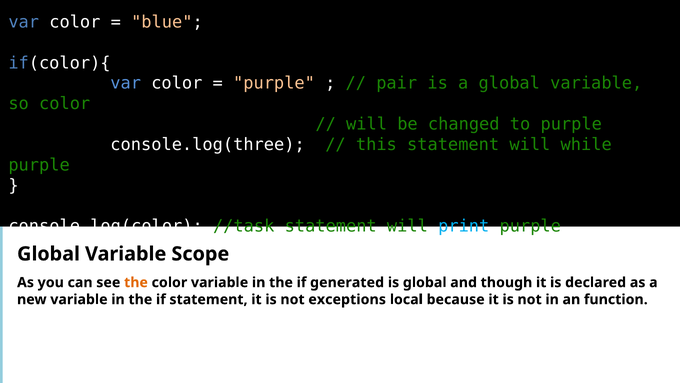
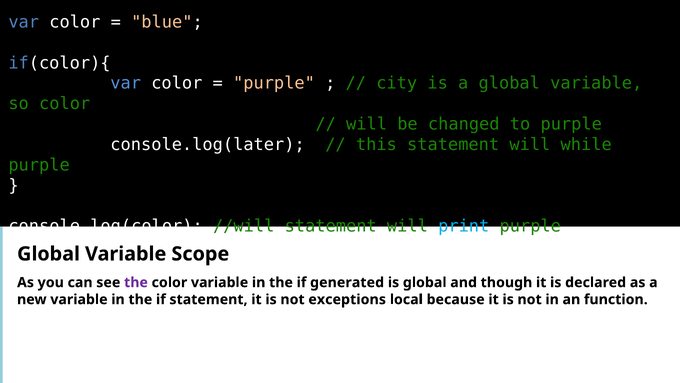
pair: pair -> city
console.log(three: console.log(three -> console.log(later
//task: //task -> //will
the at (136, 282) colour: orange -> purple
